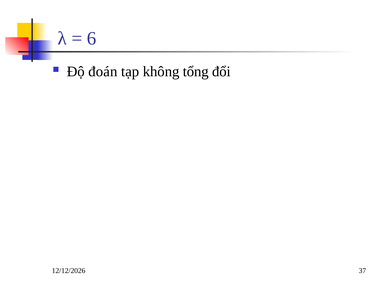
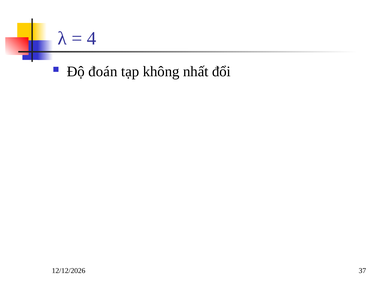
6: 6 -> 4
tổng: tổng -> nhất
